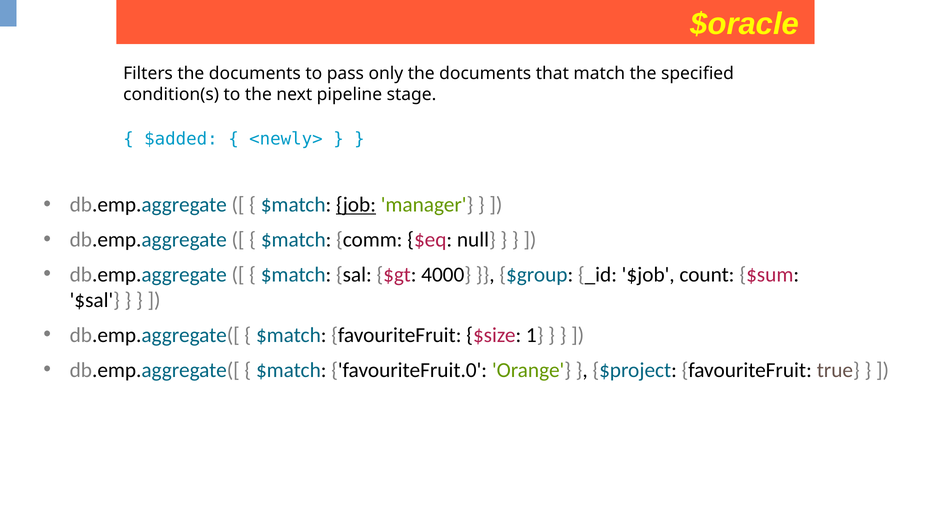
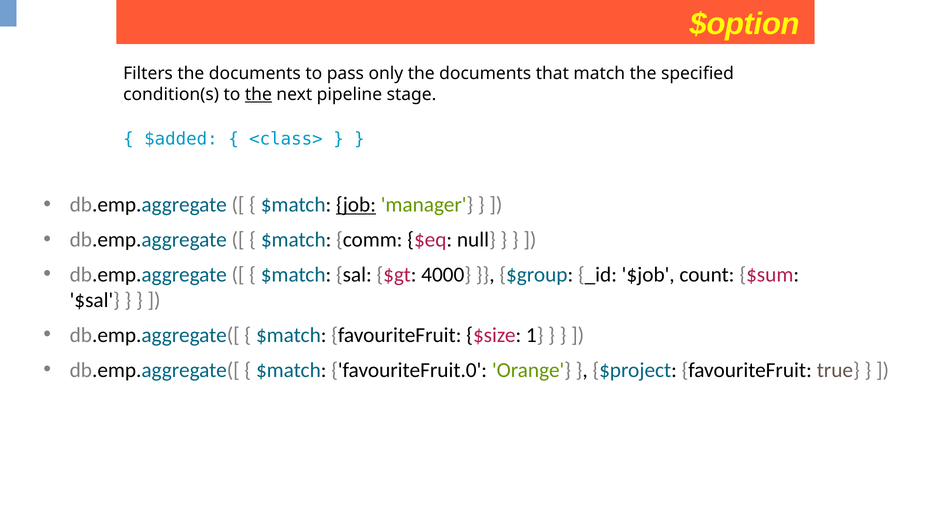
$oracle: $oracle -> $option
the at (258, 94) underline: none -> present
<newly>: <newly> -> <class>
